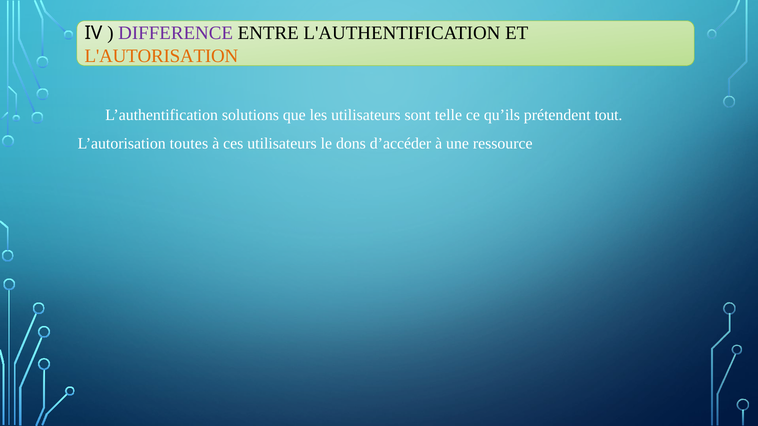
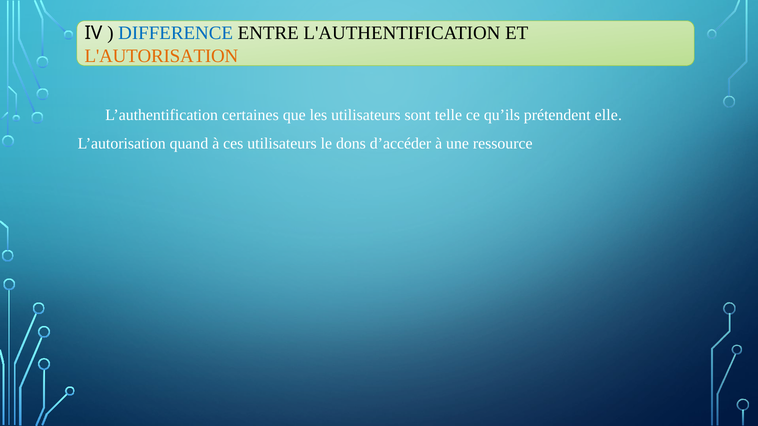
DIFFERENCE colour: purple -> blue
solutions: solutions -> certaines
tout: tout -> elle
toutes: toutes -> quand
